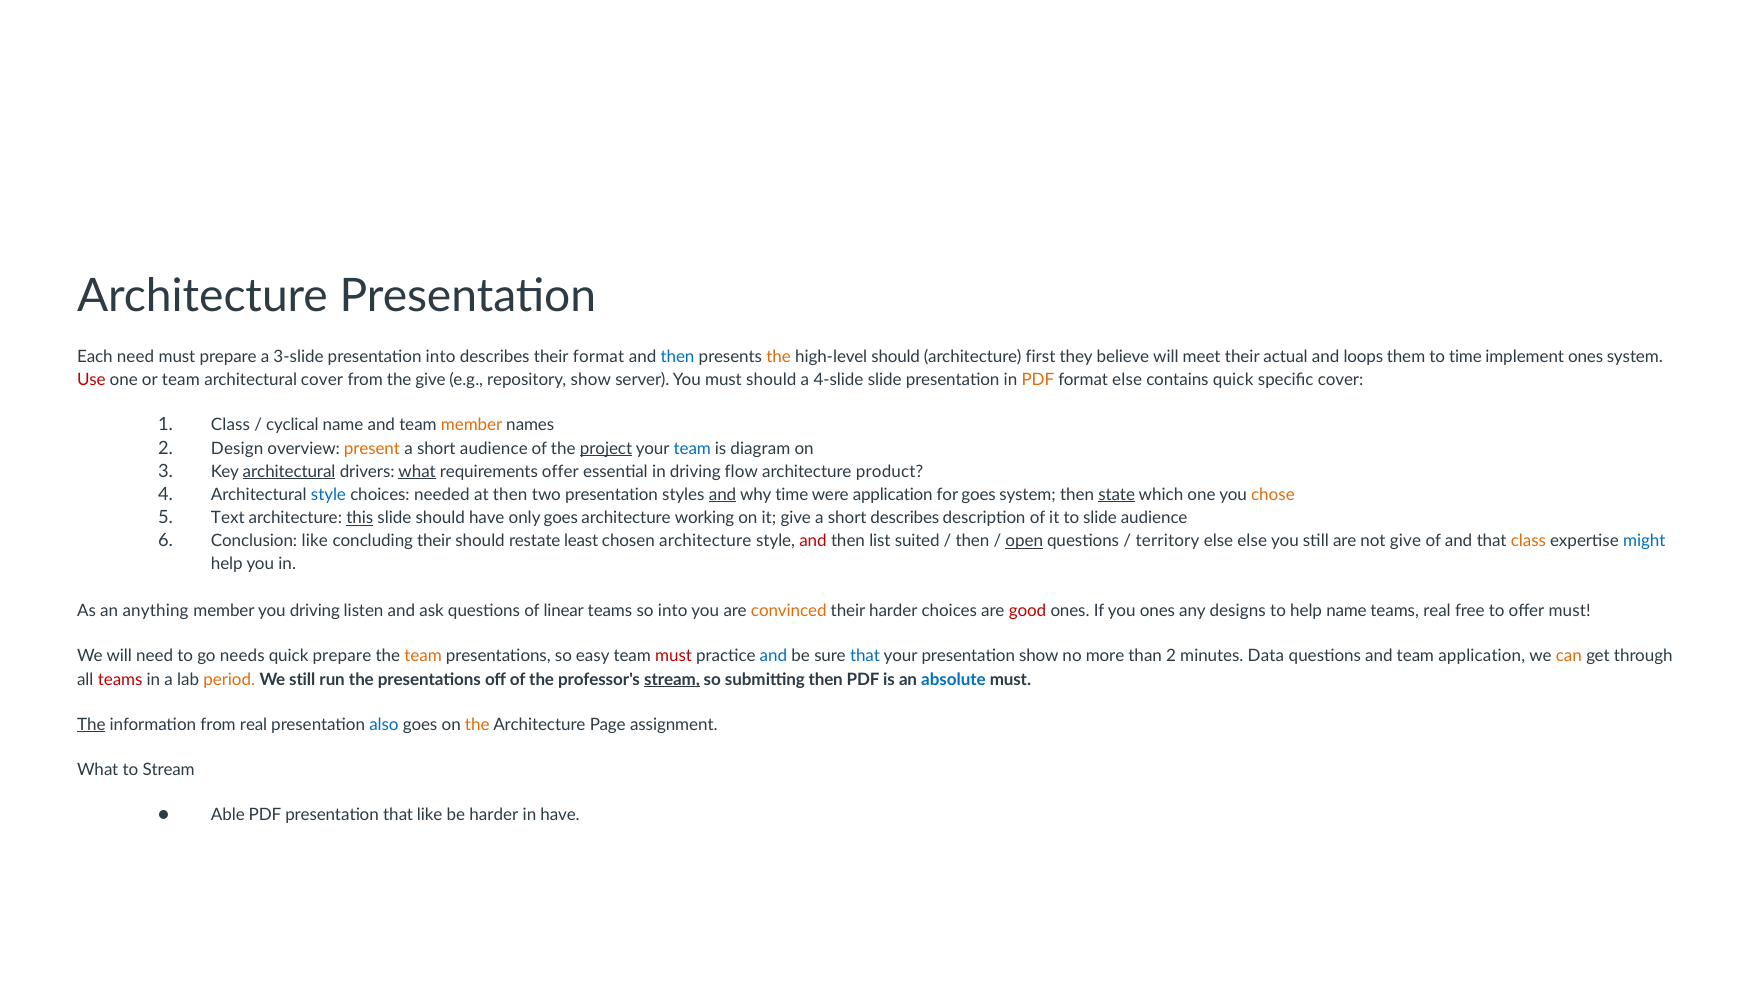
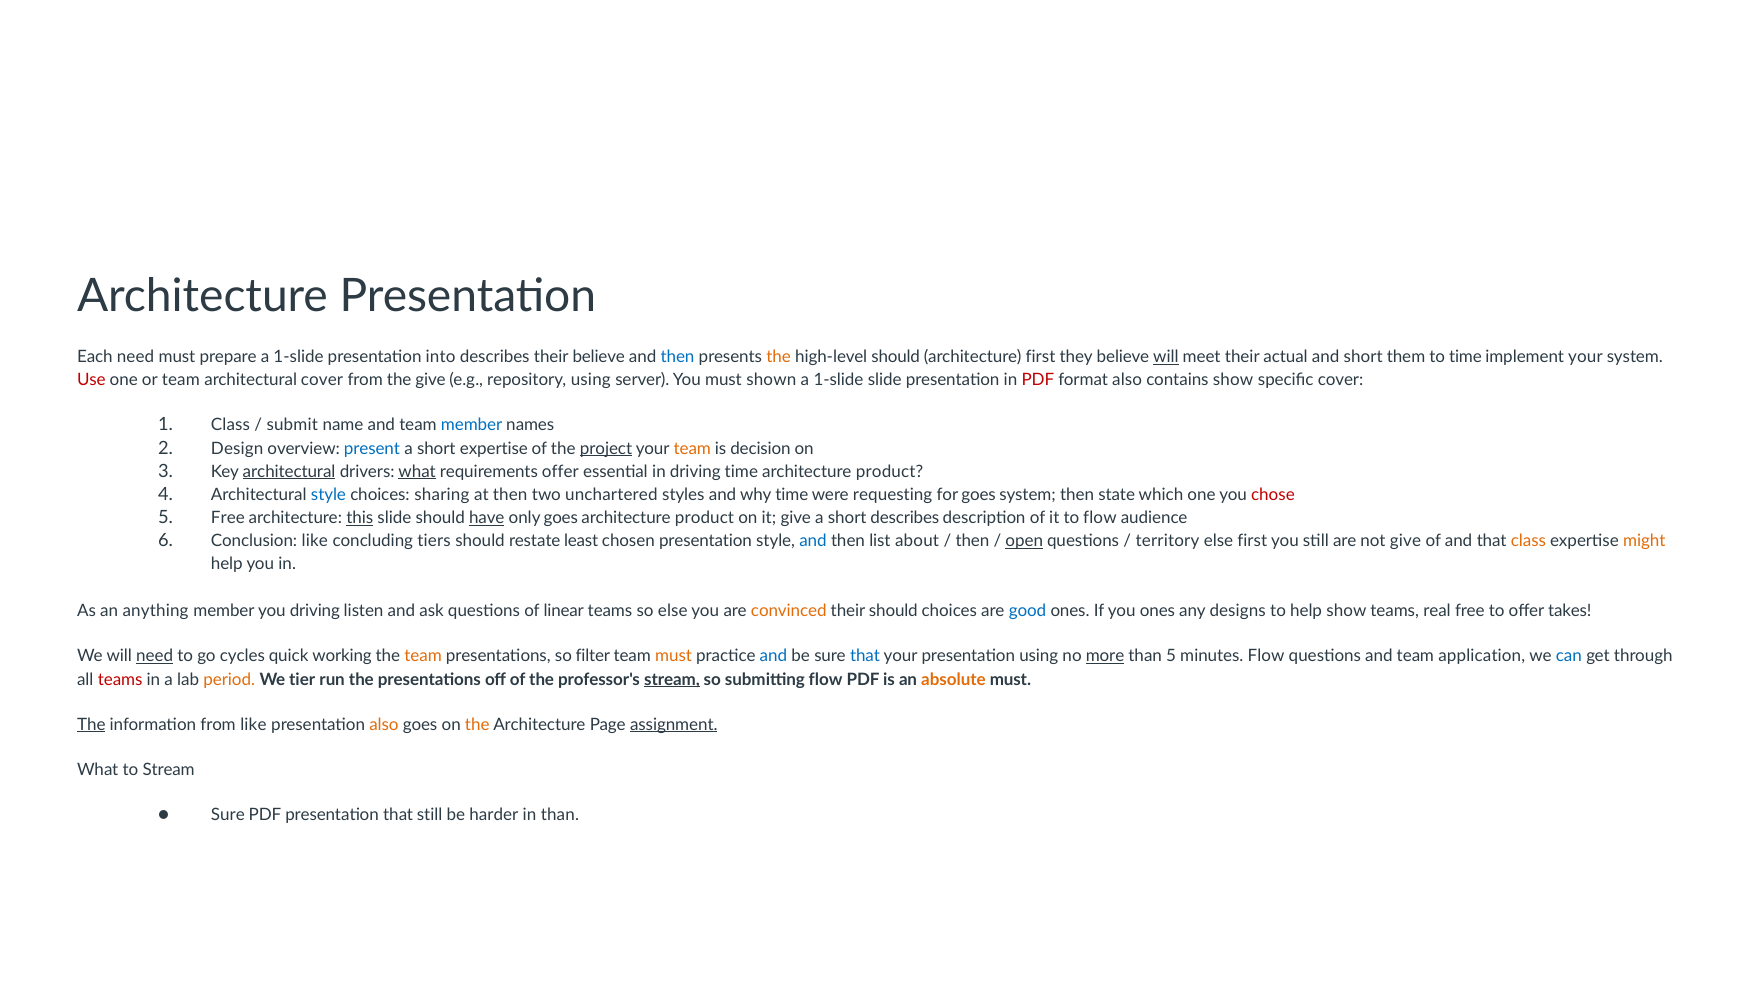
prepare a 3-slide: 3-slide -> 1-slide
their format: format -> believe
will at (1166, 357) underline: none -> present
and loops: loops -> short
implement ones: ones -> your
repository show: show -> using
must should: should -> shown
4-slide at (838, 380): 4-slide -> 1-slide
PDF at (1038, 380) colour: orange -> red
format else: else -> also
contains quick: quick -> show
cyclical: cyclical -> submit
member at (472, 425) colour: orange -> blue
present colour: orange -> blue
short audience: audience -> expertise
team at (692, 448) colour: blue -> orange
diagram: diagram -> decision
driving flow: flow -> time
needed: needed -> sharing
two presentation: presentation -> unchartered
and at (723, 495) underline: present -> none
were application: application -> requesting
state underline: present -> none
chose colour: orange -> red
Text at (228, 518): Text -> Free
have at (487, 518) underline: none -> present
working at (705, 518): working -> product
to slide: slide -> flow
concluding their: their -> tiers
chosen architecture: architecture -> presentation
and at (813, 541) colour: red -> blue
suited: suited -> about
else else: else -> first
might colour: blue -> orange
so into: into -> else
their harder: harder -> should
good colour: red -> blue
help name: name -> show
offer must: must -> takes
need at (155, 656) underline: none -> present
needs: needs -> cycles
quick prepare: prepare -> working
easy: easy -> filter
must at (674, 656) colour: red -> orange
presentation show: show -> using
more underline: none -> present
than 2: 2 -> 5
minutes Data: Data -> Flow
can colour: orange -> blue
We still: still -> tier
submitting then: then -> flow
absolute colour: blue -> orange
from real: real -> like
also at (384, 724) colour: blue -> orange
assignment underline: none -> present
Able at (228, 814): Able -> Sure
that like: like -> still
in have: have -> than
